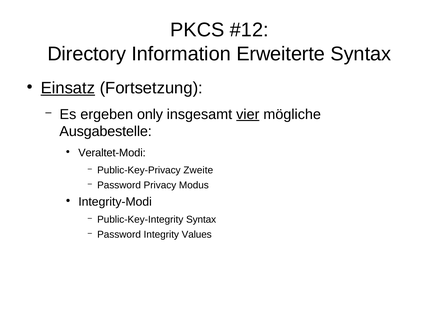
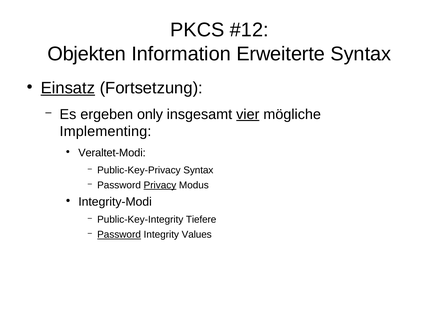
Directory: Directory -> Objekten
Ausgabestelle: Ausgabestelle -> Implementing
Public-Key-Privacy Zweite: Zweite -> Syntax
Privacy underline: none -> present
Public-Key-Integrity Syntax: Syntax -> Tiefere
Password at (119, 235) underline: none -> present
